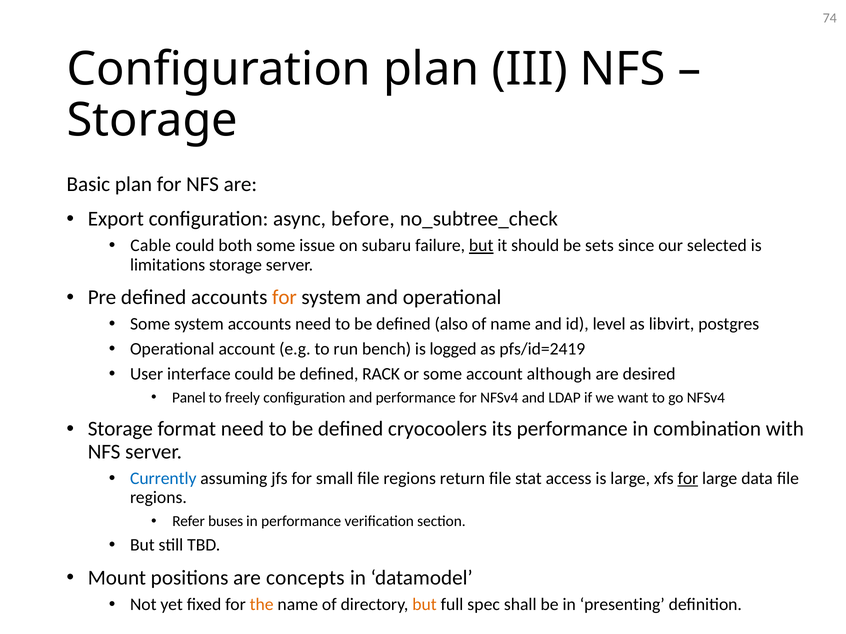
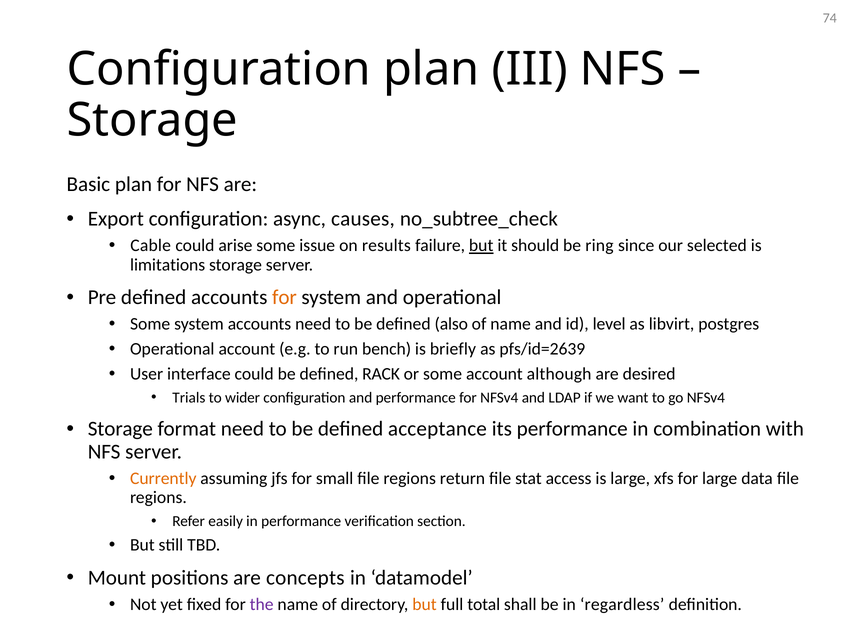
before: before -> causes
both: both -> arise
subaru: subaru -> results
sets: sets -> ring
logged: logged -> briefly
pfs/id=2419: pfs/id=2419 -> pfs/id=2639
Panel: Panel -> Trials
freely: freely -> wider
cryocoolers: cryocoolers -> acceptance
Currently colour: blue -> orange
for at (688, 479) underline: present -> none
buses: buses -> easily
the colour: orange -> purple
spec: spec -> total
presenting: presenting -> regardless
